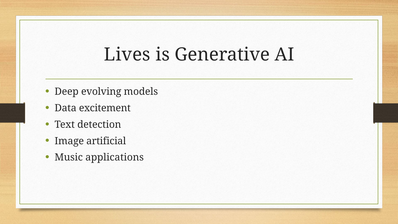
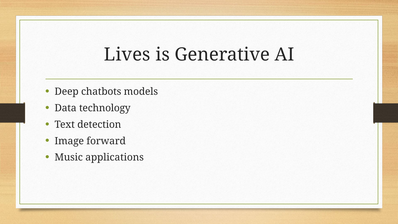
evolving: evolving -> chatbots
excitement: excitement -> technology
artificial: artificial -> forward
